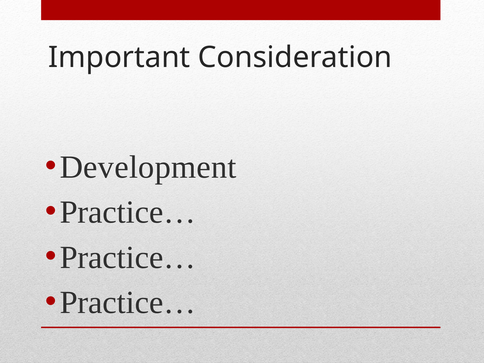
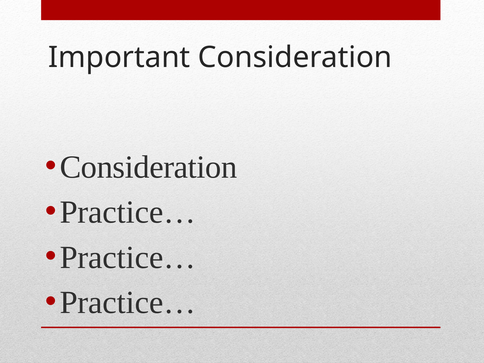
Development at (148, 167): Development -> Consideration
